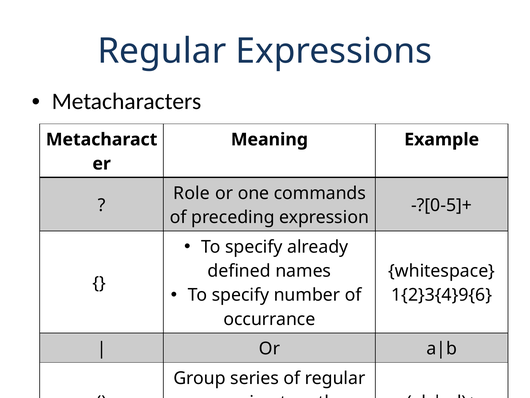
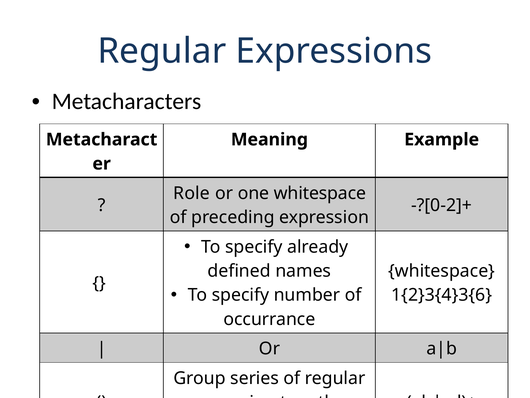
one commands: commands -> whitespace
-?[0-5]+: -?[0-5]+ -> -?[0-2]+
1{2}3{4}9{6: 1{2}3{4}9{6 -> 1{2}3{4}3{6
